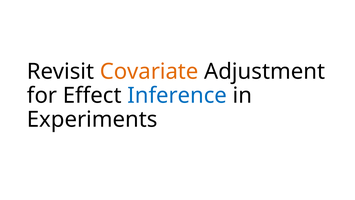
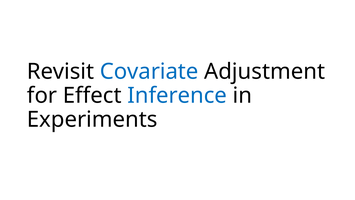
Covariate colour: orange -> blue
